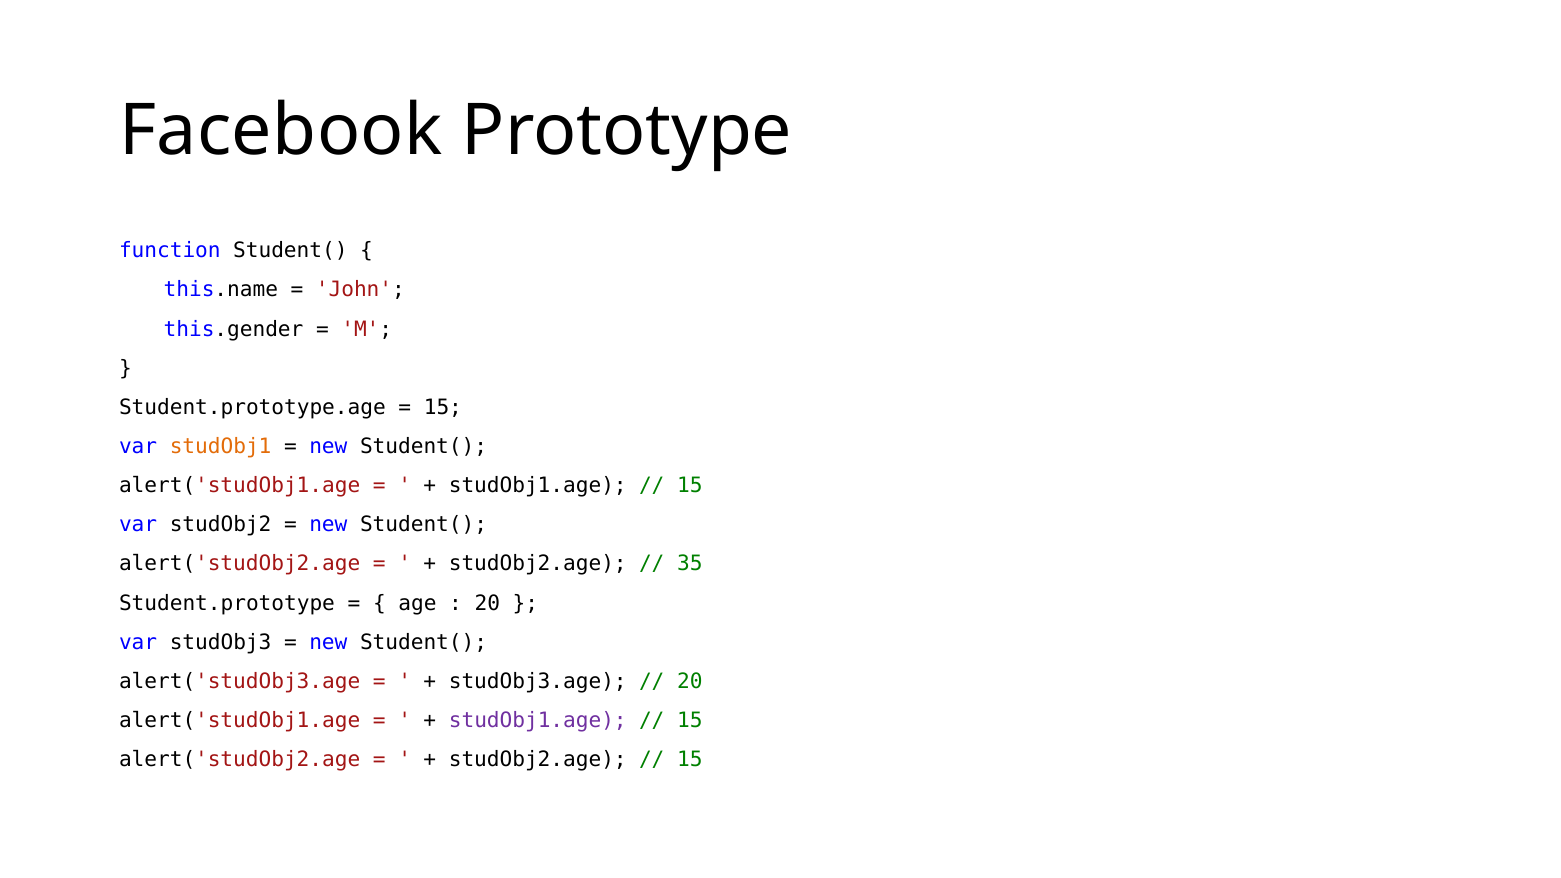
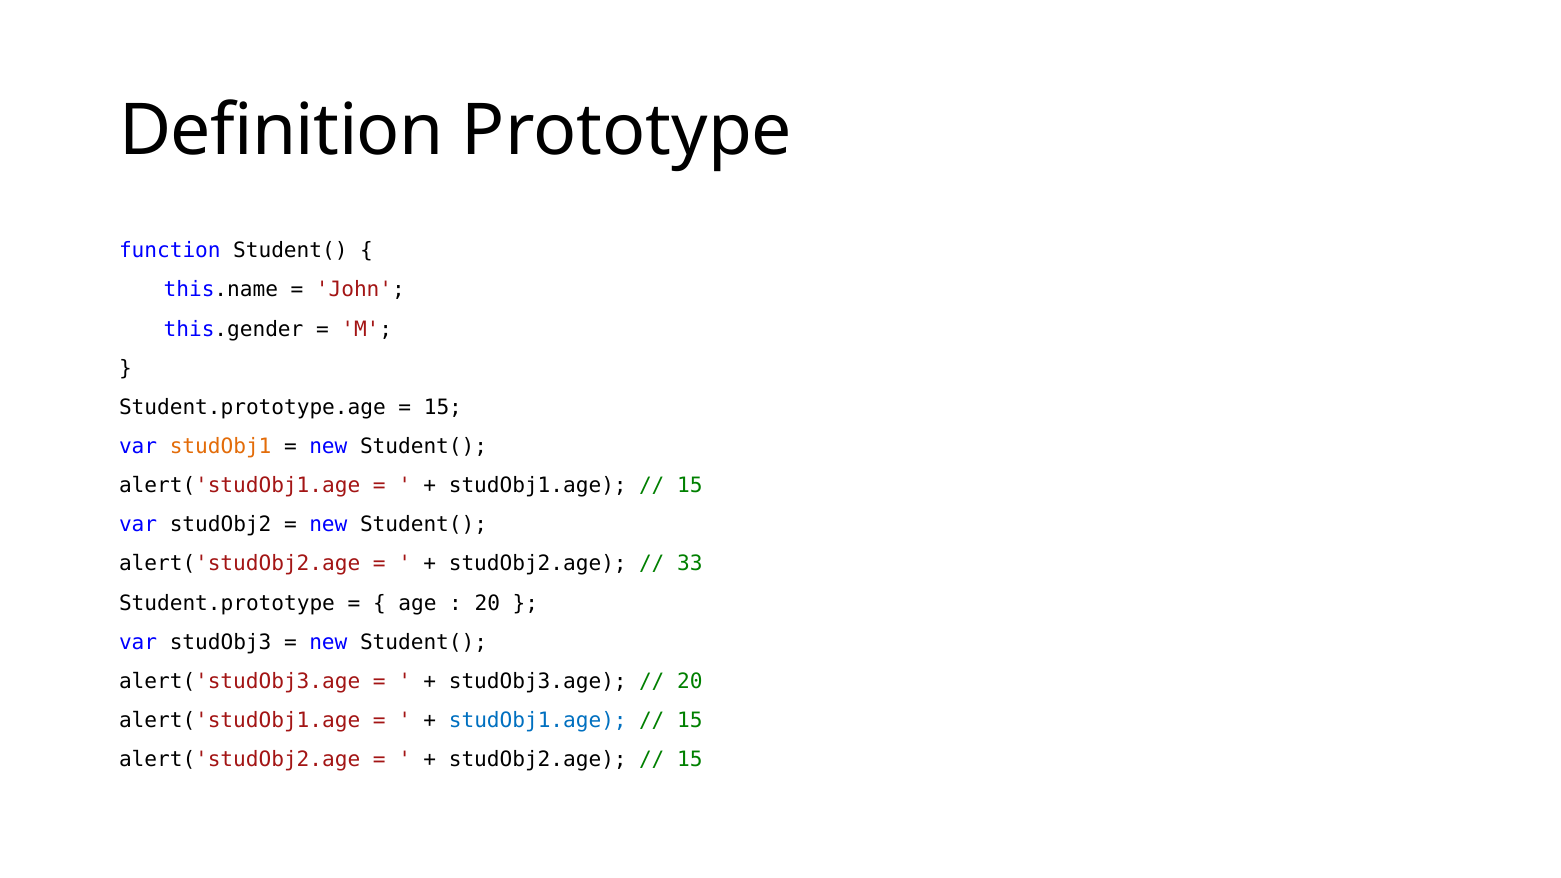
Facebook: Facebook -> Definition
35: 35 -> 33
studObj1.age at (538, 720) colour: purple -> blue
